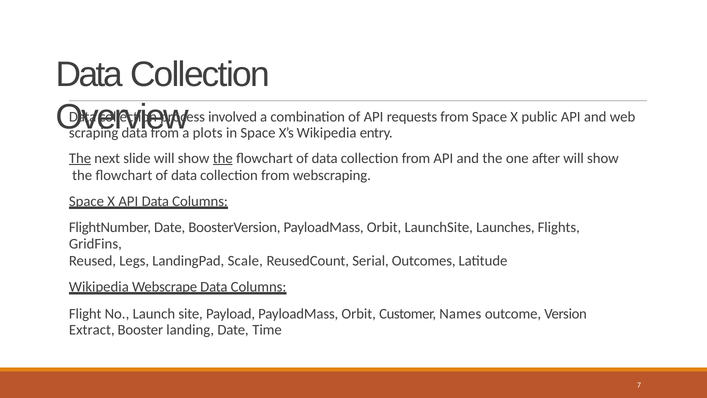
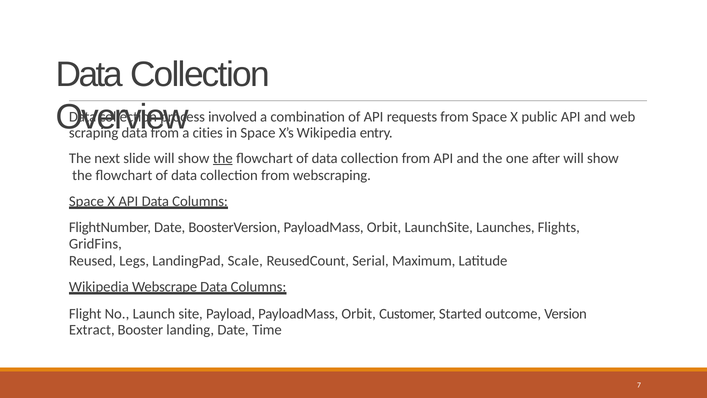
plots: plots -> cities
The at (80, 158) underline: present -> none
Outcomes: Outcomes -> Maximum
Names: Names -> Started
